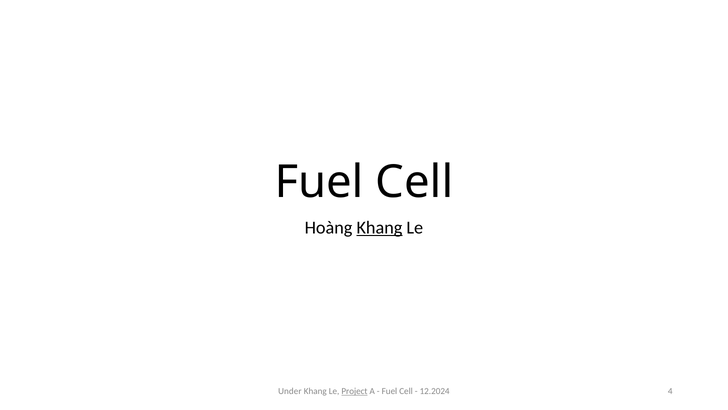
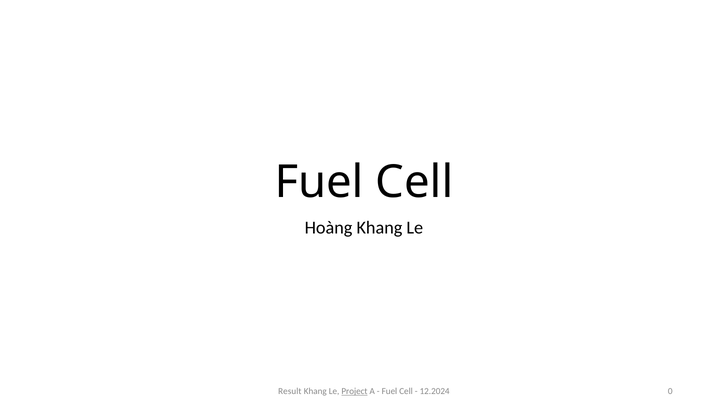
Khang at (379, 228) underline: present -> none
Under: Under -> Result
4: 4 -> 0
